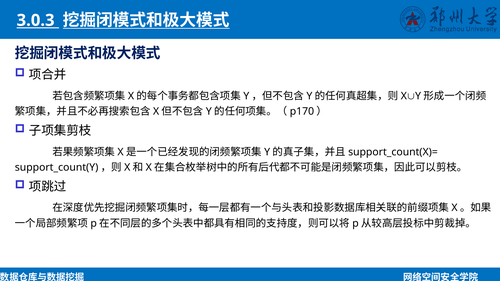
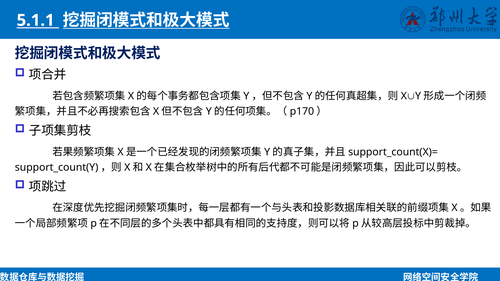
3.0.3: 3.0.3 -> 5.1.1
